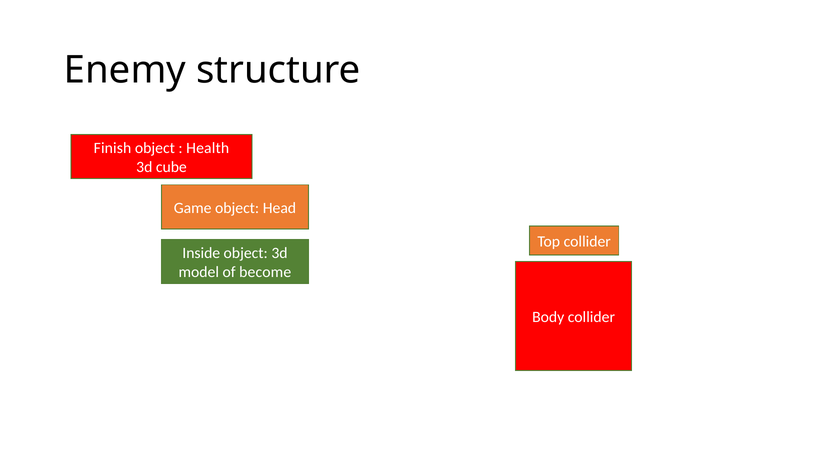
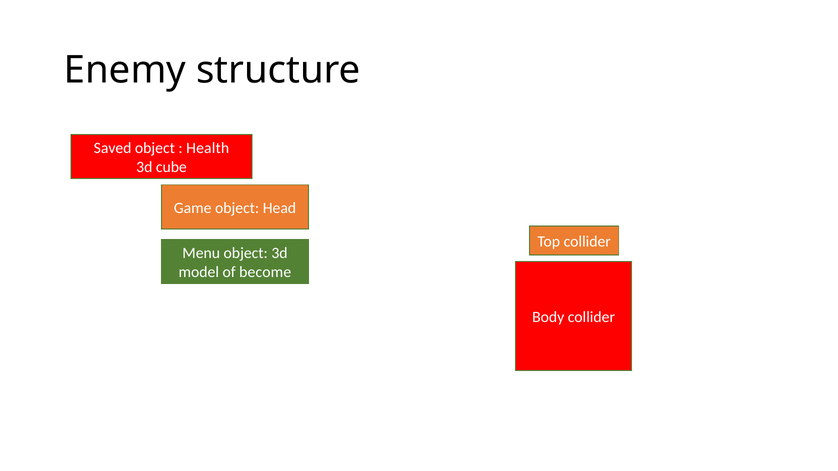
Finish: Finish -> Saved
Inside: Inside -> Menu
